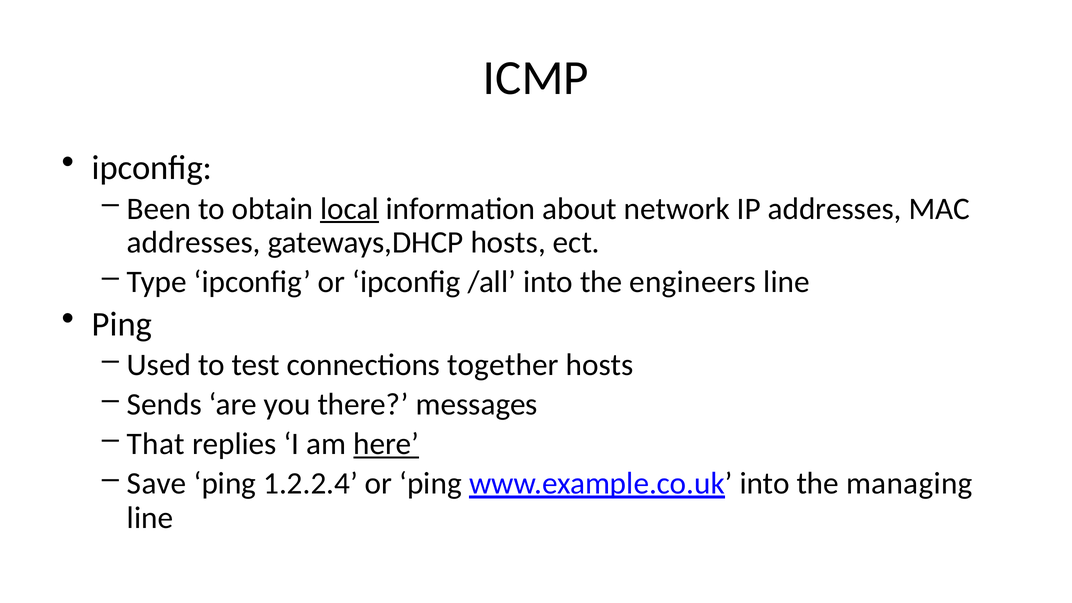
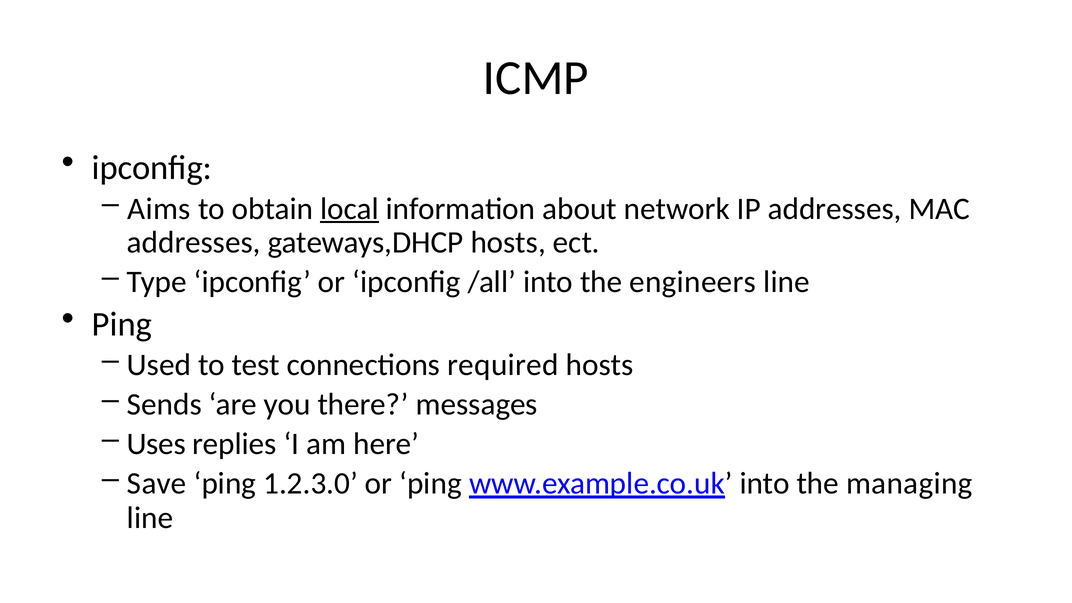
Been: Been -> Aims
together: together -> required
That: That -> Uses
here underline: present -> none
1.2.2.4: 1.2.2.4 -> 1.2.3.0
